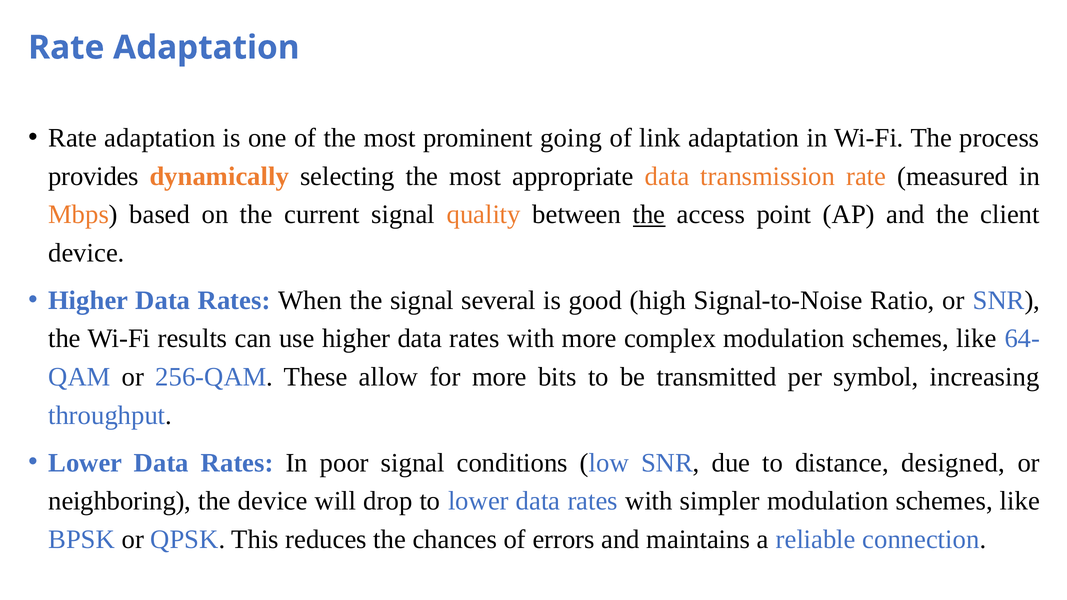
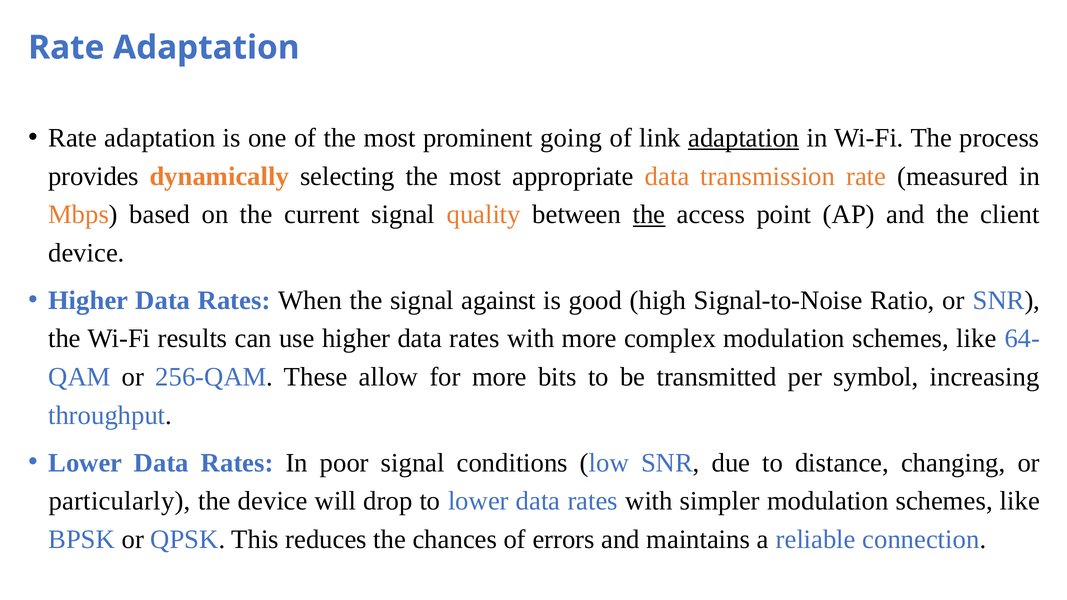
adaptation at (744, 138) underline: none -> present
several: several -> against
designed: designed -> changing
neighboring: neighboring -> particularly
